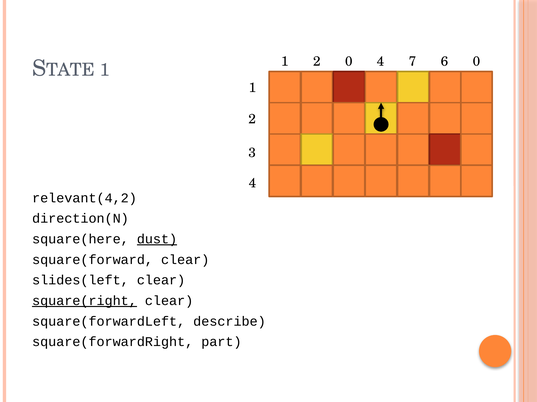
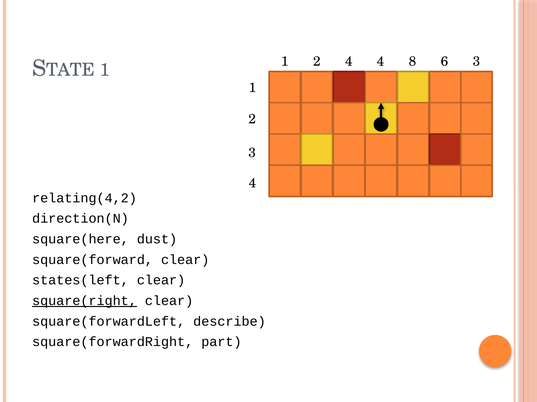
2 0: 0 -> 4
7: 7 -> 8
6 0: 0 -> 3
relevant(4,2: relevant(4,2 -> relating(4,2
dust underline: present -> none
slides(left: slides(left -> states(left
